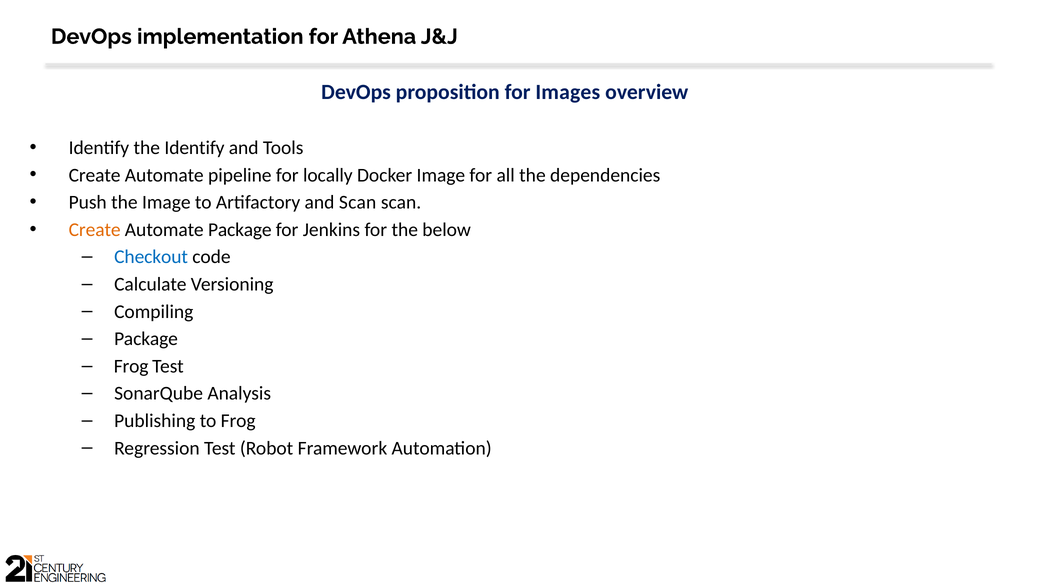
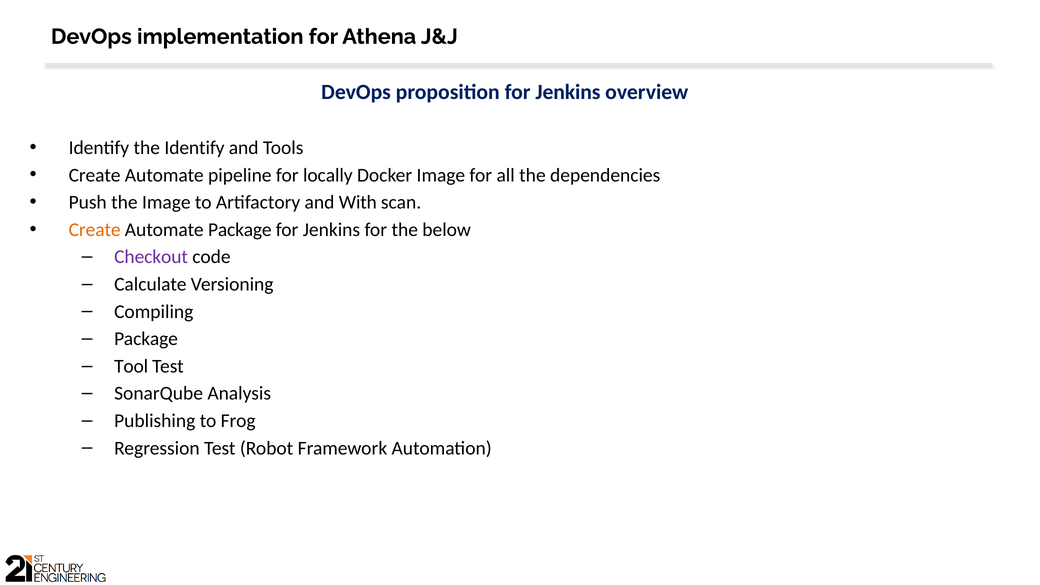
proposition for Images: Images -> Jenkins
and Scan: Scan -> With
Checkout colour: blue -> purple
Frog at (131, 366): Frog -> Tool
